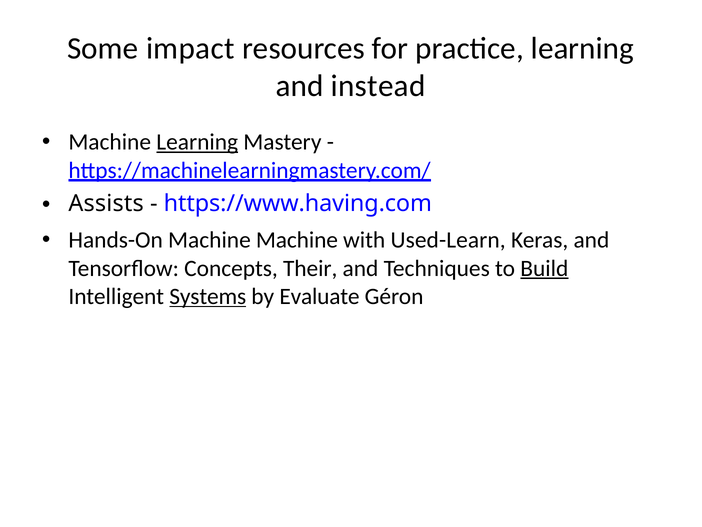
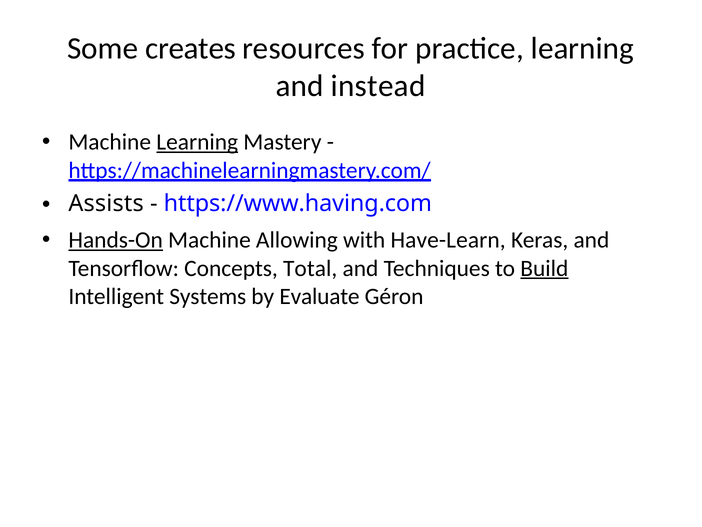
impact: impact -> creates
Hands-On underline: none -> present
Machine Machine: Machine -> Allowing
Used-Learn: Used-Learn -> Have-Learn
Their: Their -> Total
Systems underline: present -> none
